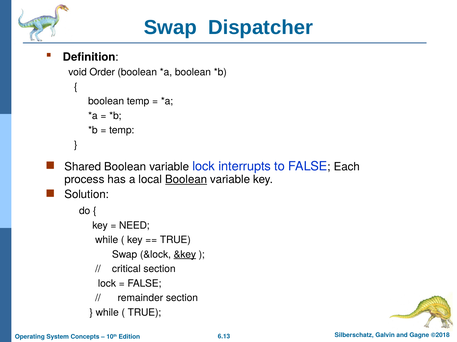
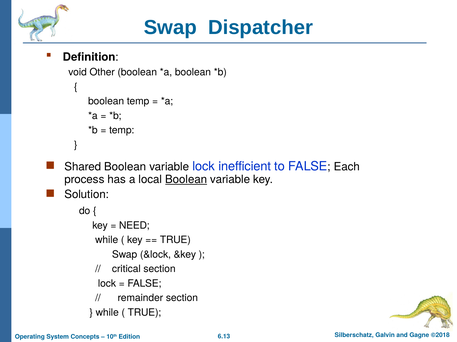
Order: Order -> Other
interrupts: interrupts -> inefficient
&key underline: present -> none
